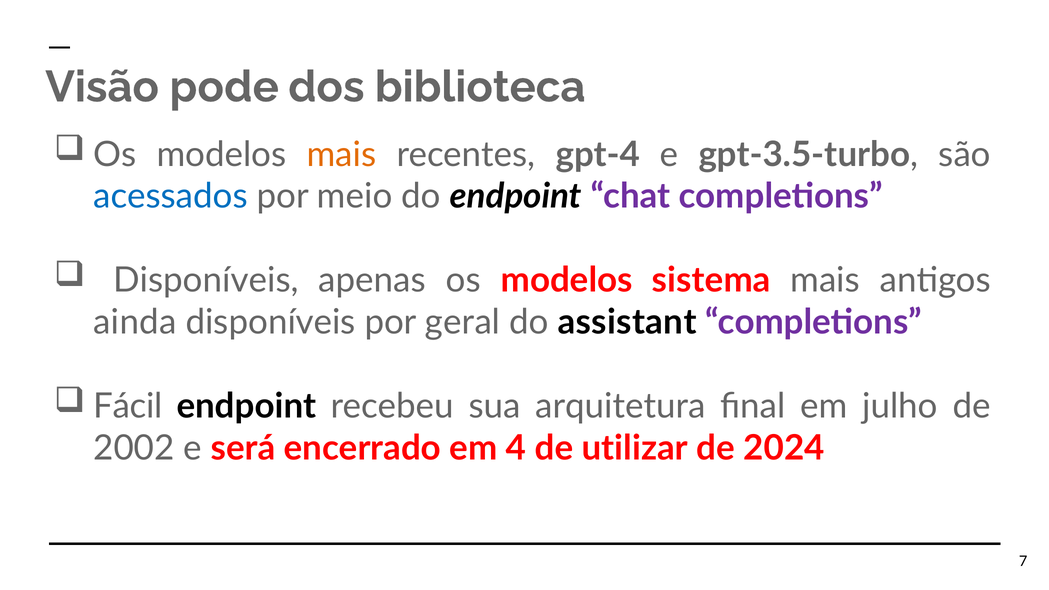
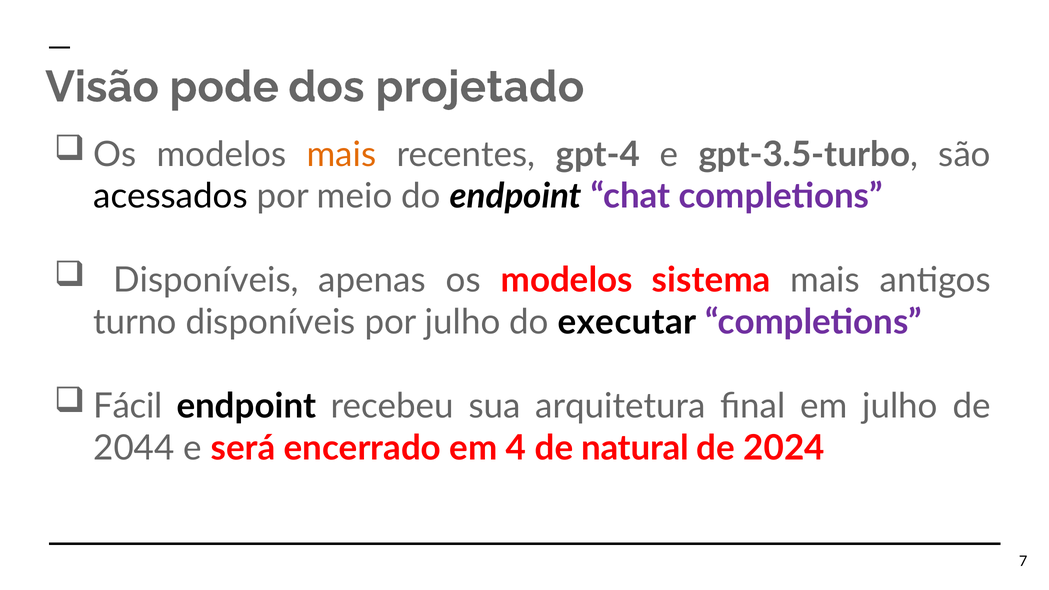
biblioteca: biblioteca -> projetado
acessados colour: blue -> black
ainda: ainda -> turno
por geral: geral -> julho
assistant: assistant -> executar
2002: 2002 -> 2044
utilizar: utilizar -> natural
